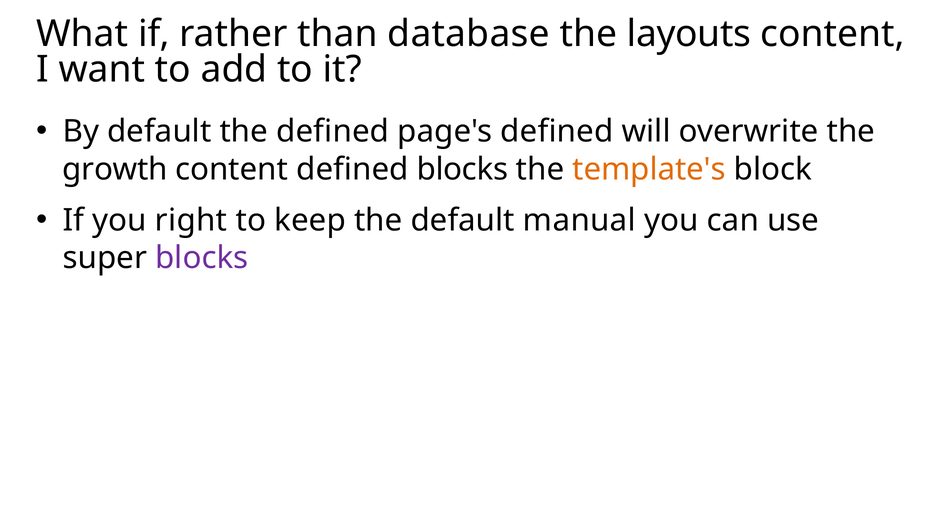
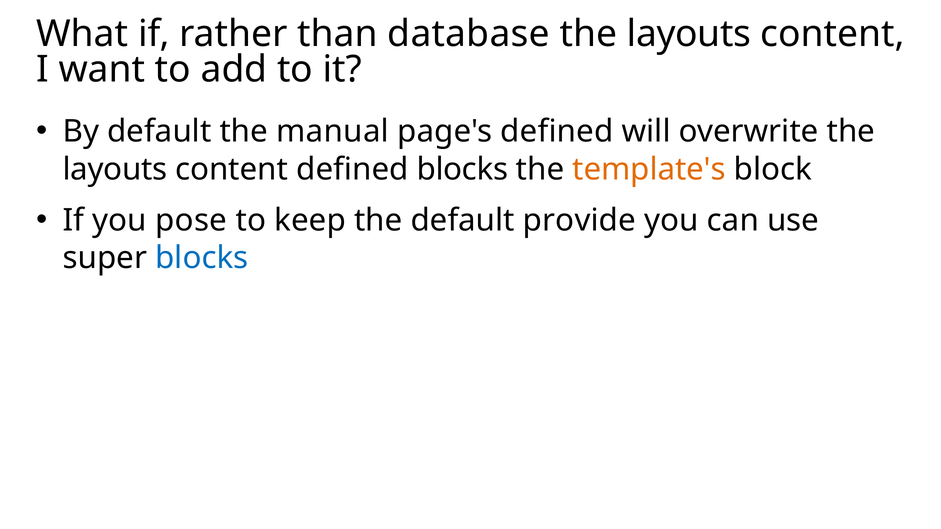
the defined: defined -> manual
growth at (115, 169): growth -> layouts
right: right -> pose
manual: manual -> provide
blocks at (202, 258) colour: purple -> blue
